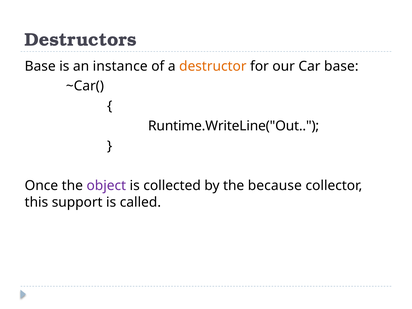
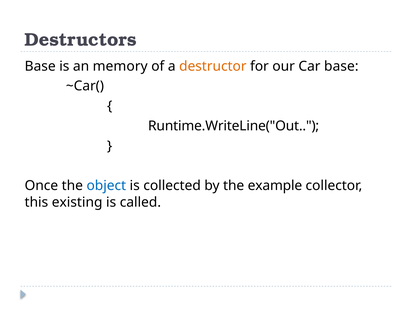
instance: instance -> memory
object colour: purple -> blue
because: because -> example
support: support -> existing
